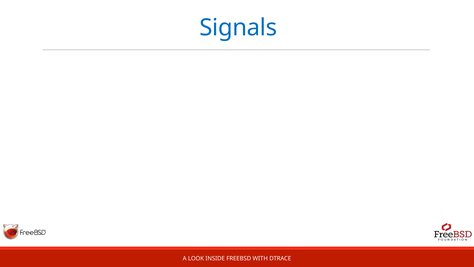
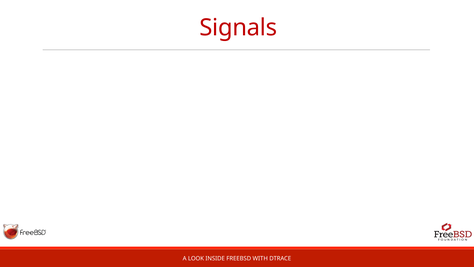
Signals colour: blue -> red
